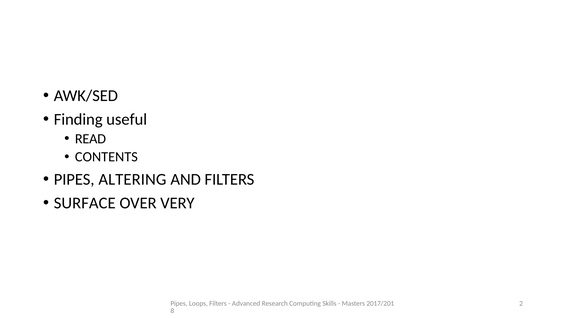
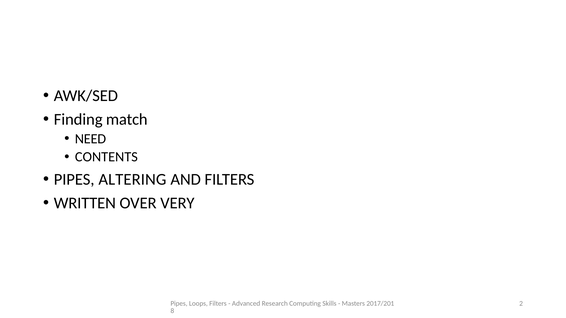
useful: useful -> match
READ: READ -> NEED
SURFACE: SURFACE -> WRITTEN
